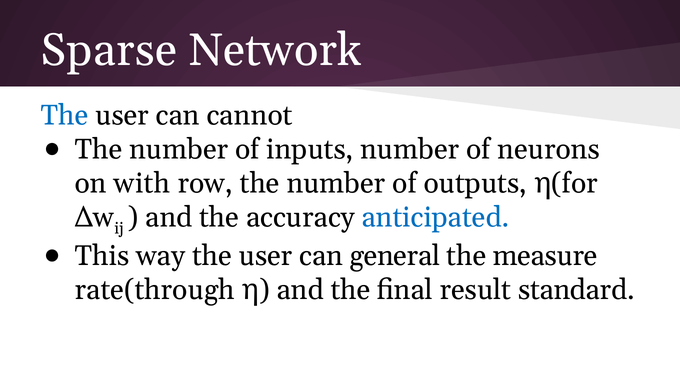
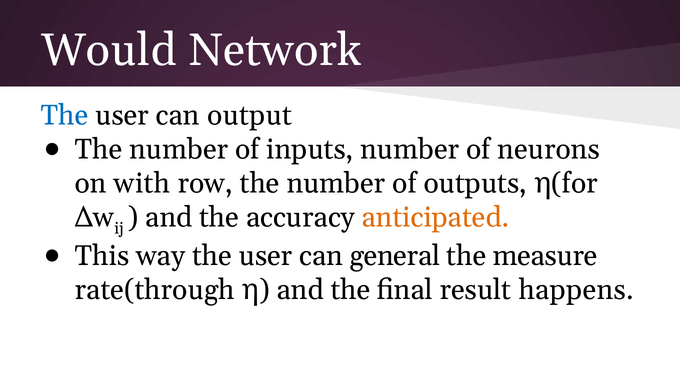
Sparse: Sparse -> Would
cannot: cannot -> output
anticipated colour: blue -> orange
standard: standard -> happens
